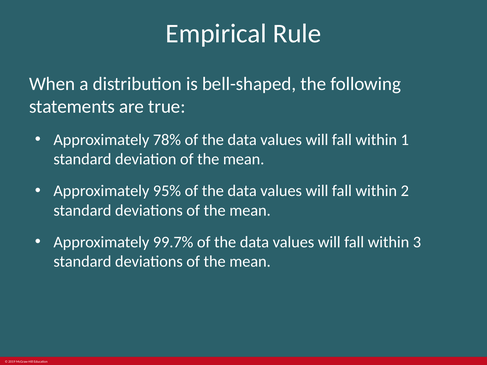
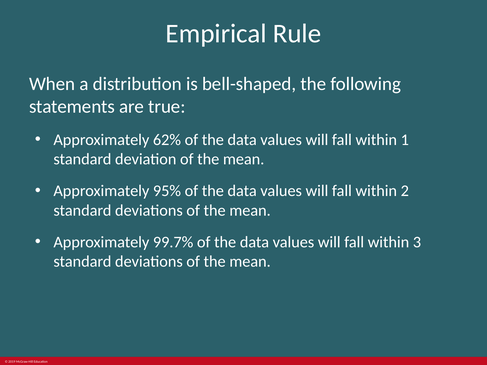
78%: 78% -> 62%
